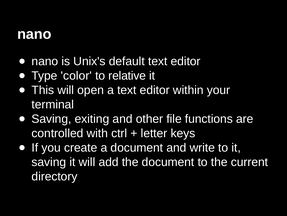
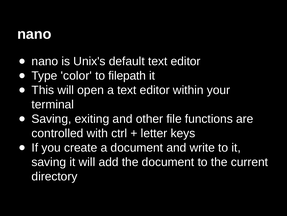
relative: relative -> filepath
